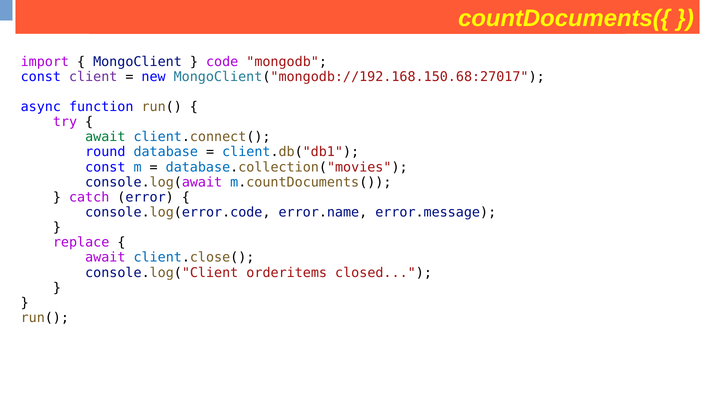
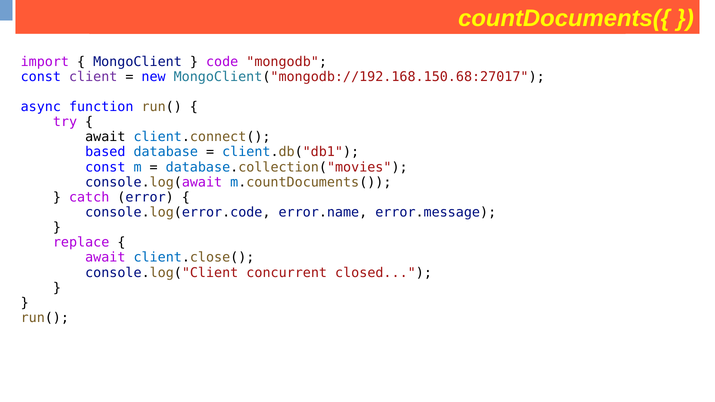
await at (105, 137) colour: green -> black
round: round -> based
orderitems: orderitems -> concurrent
